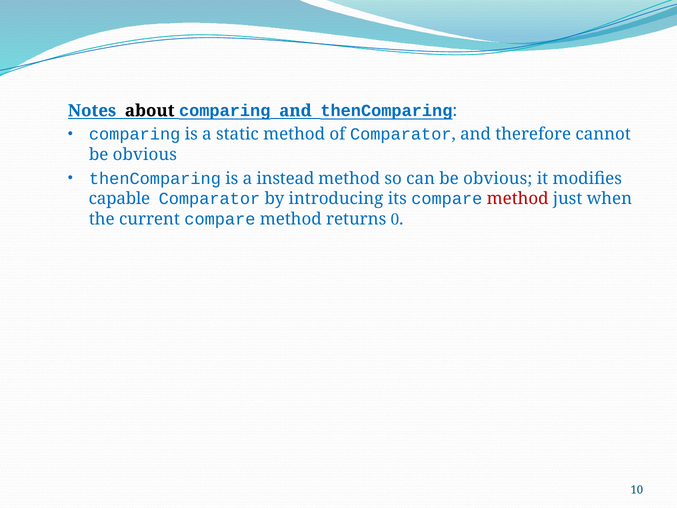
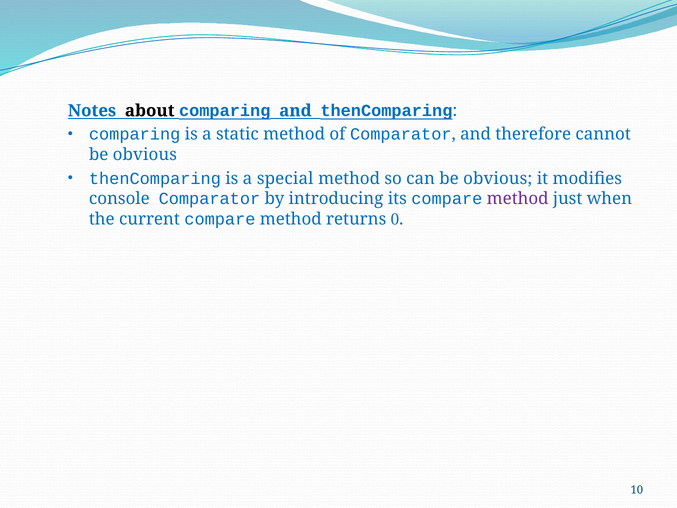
instead: instead -> special
capable: capable -> console
method at (518, 199) colour: red -> purple
